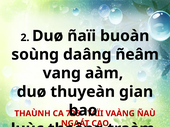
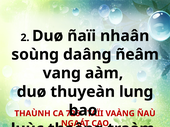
buoàn: buoàn -> nhaân
gian: gian -> lung
